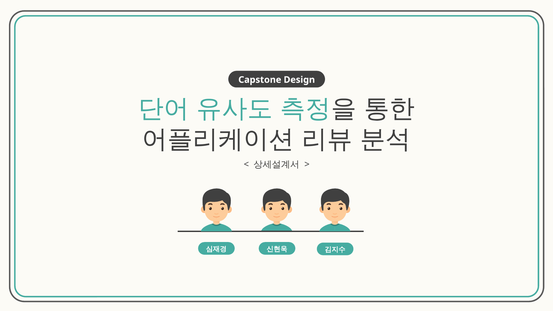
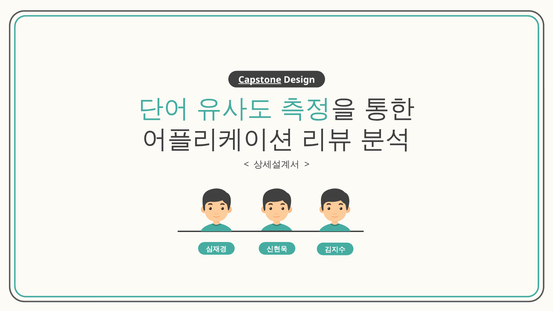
Capstone underline: none -> present
